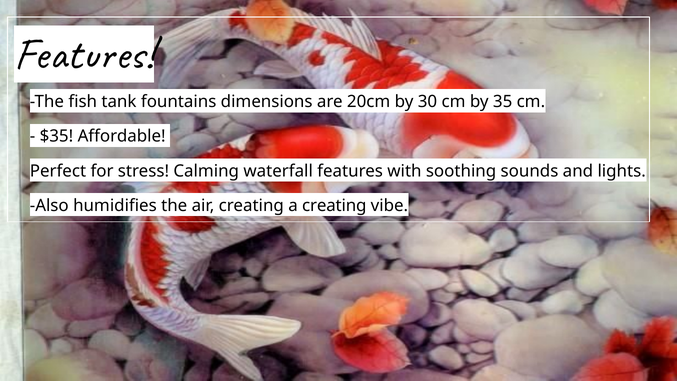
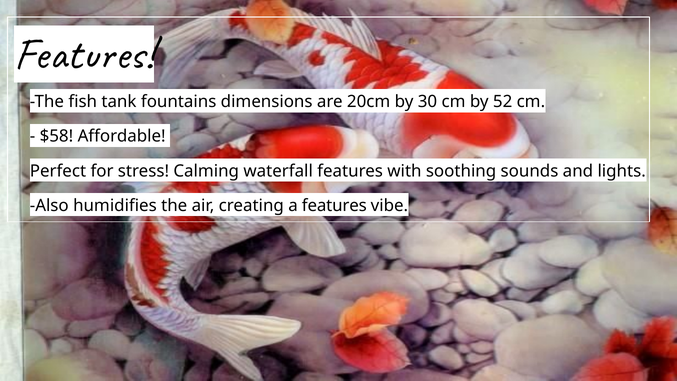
35: 35 -> 52
$35: $35 -> $58
a creating: creating -> features
